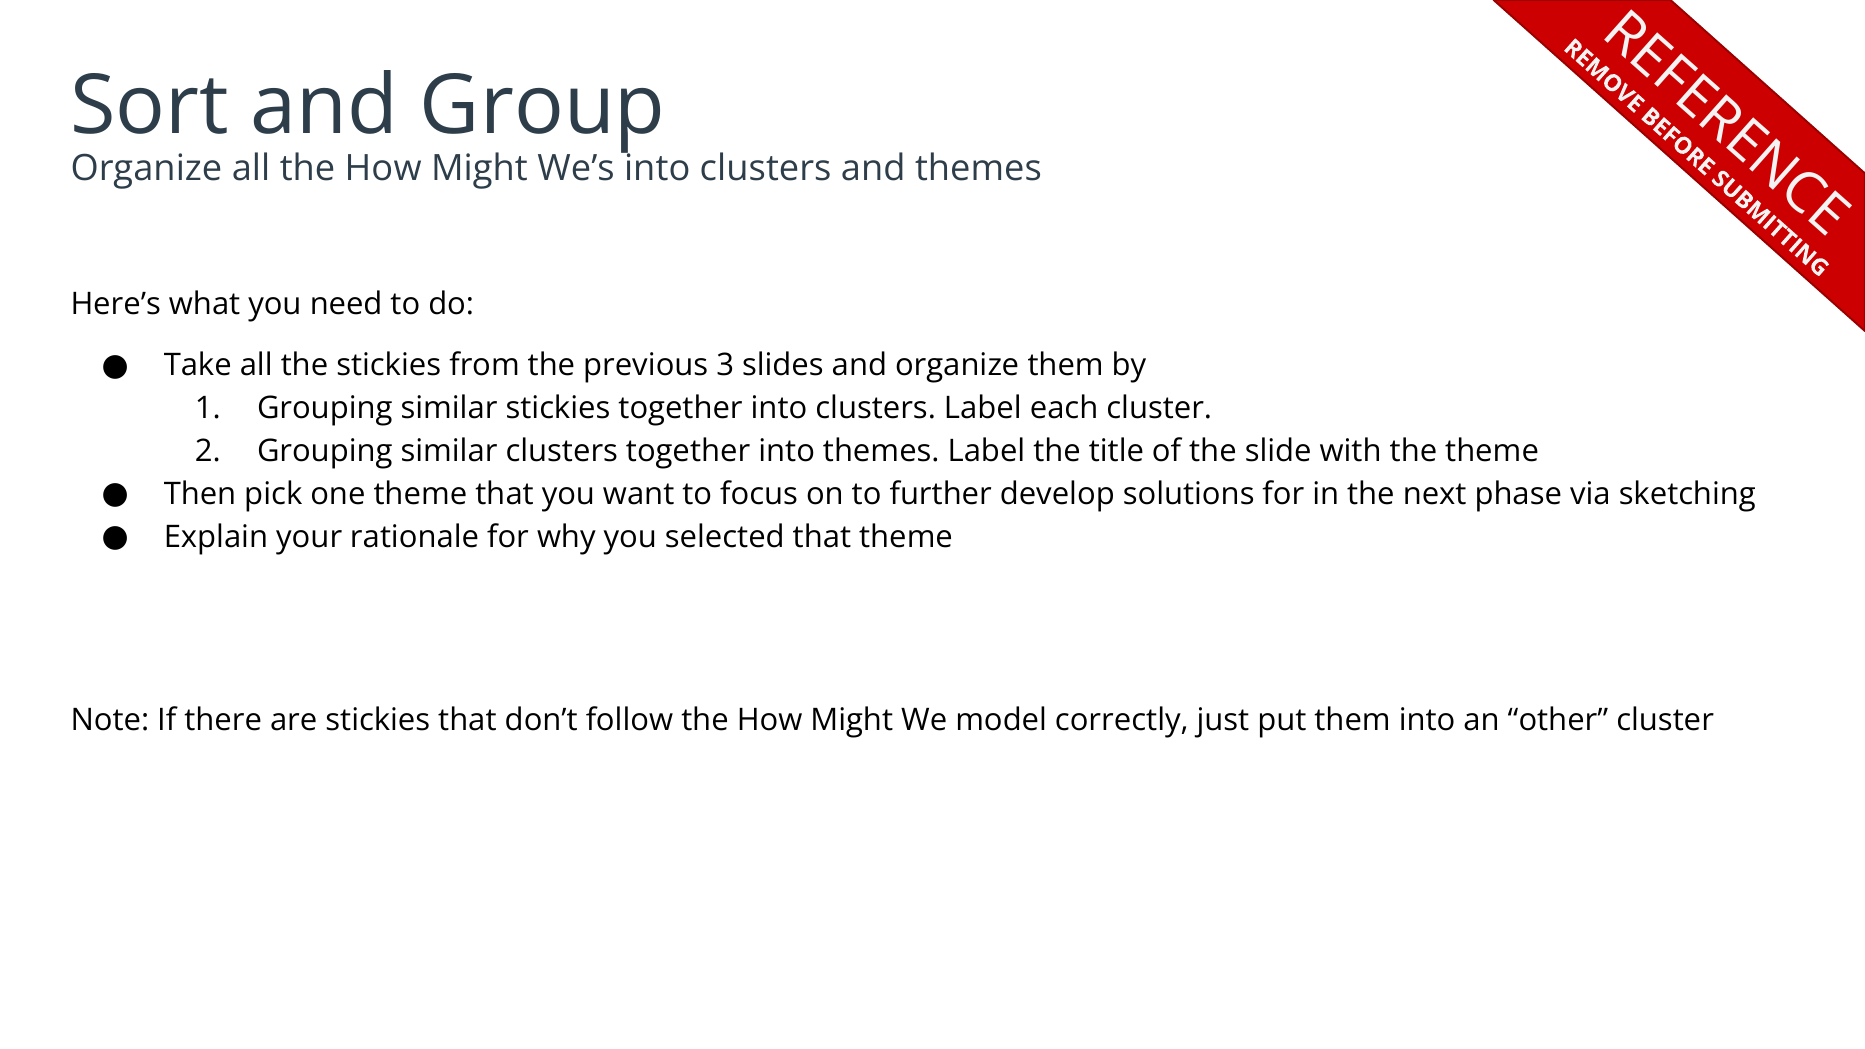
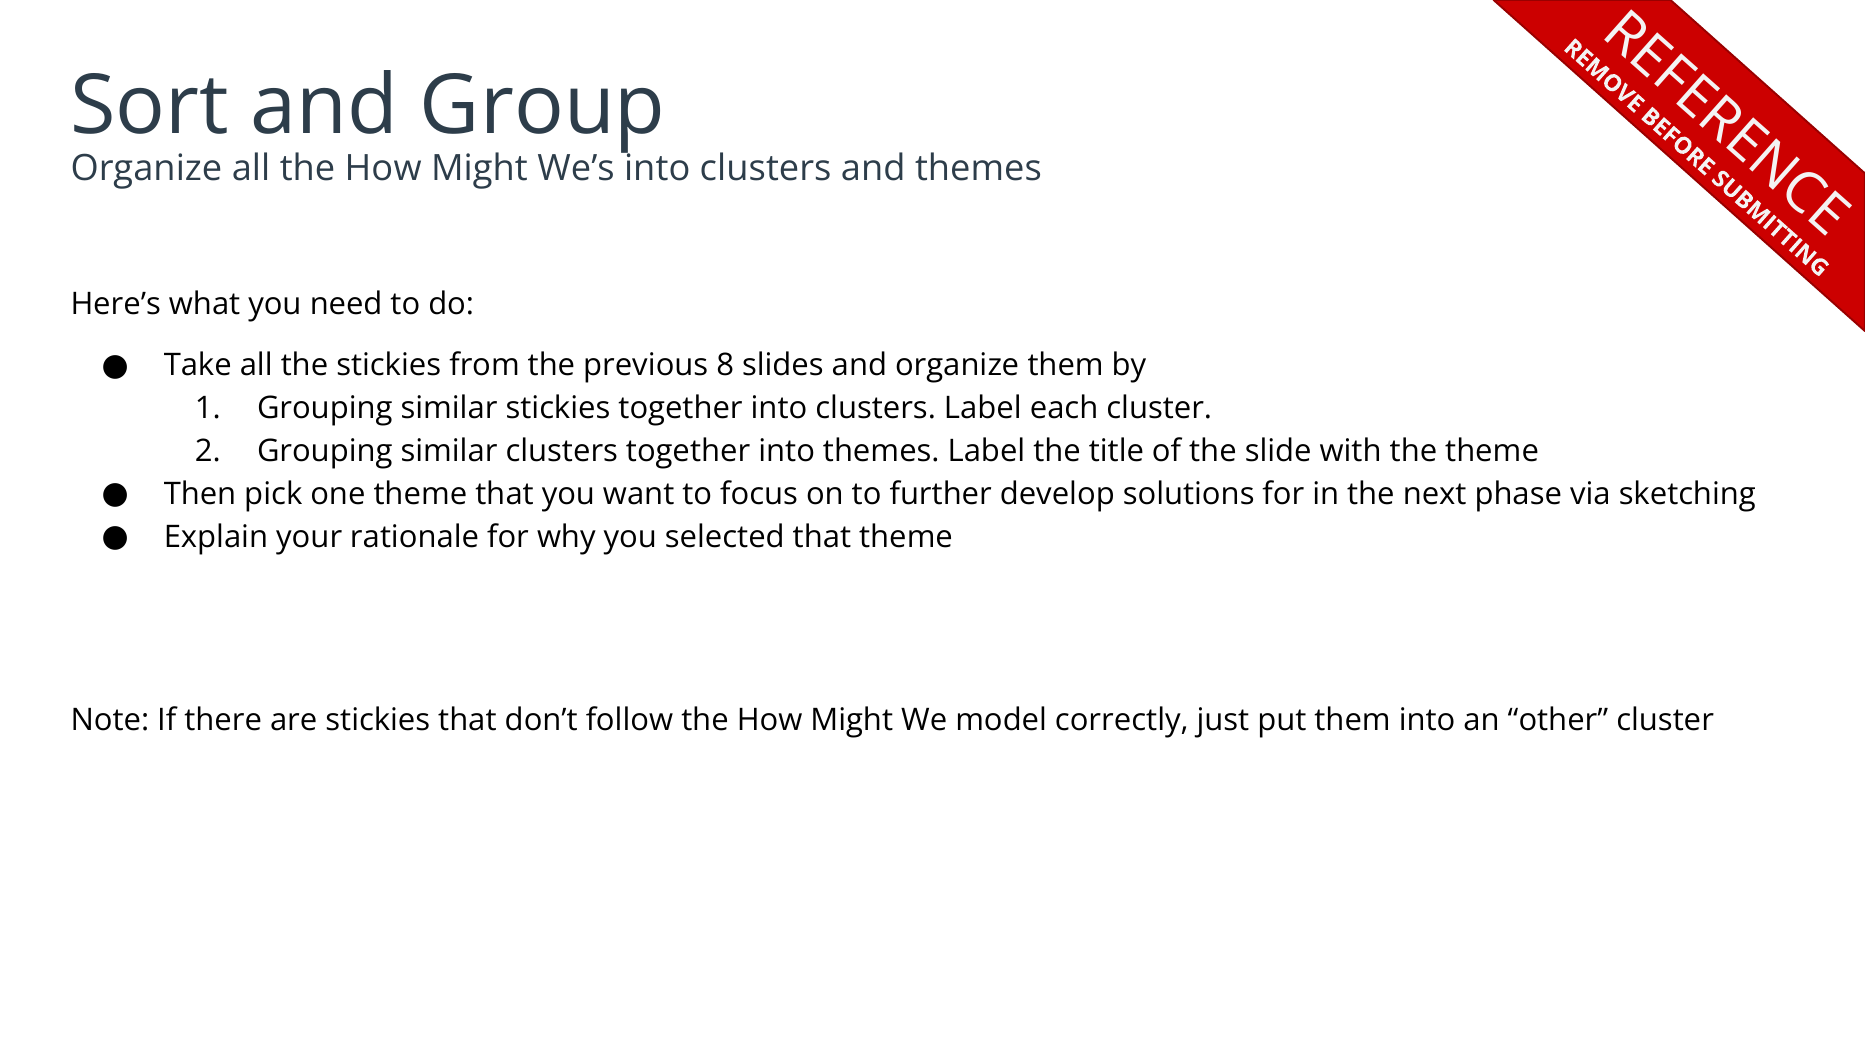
3: 3 -> 8
